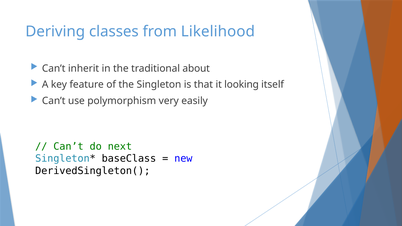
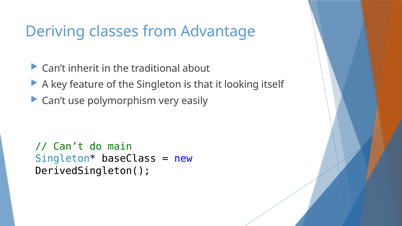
Likelihood: Likelihood -> Advantage
next: next -> main
